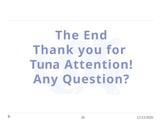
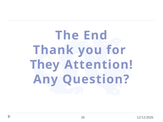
Tuna: Tuna -> They
